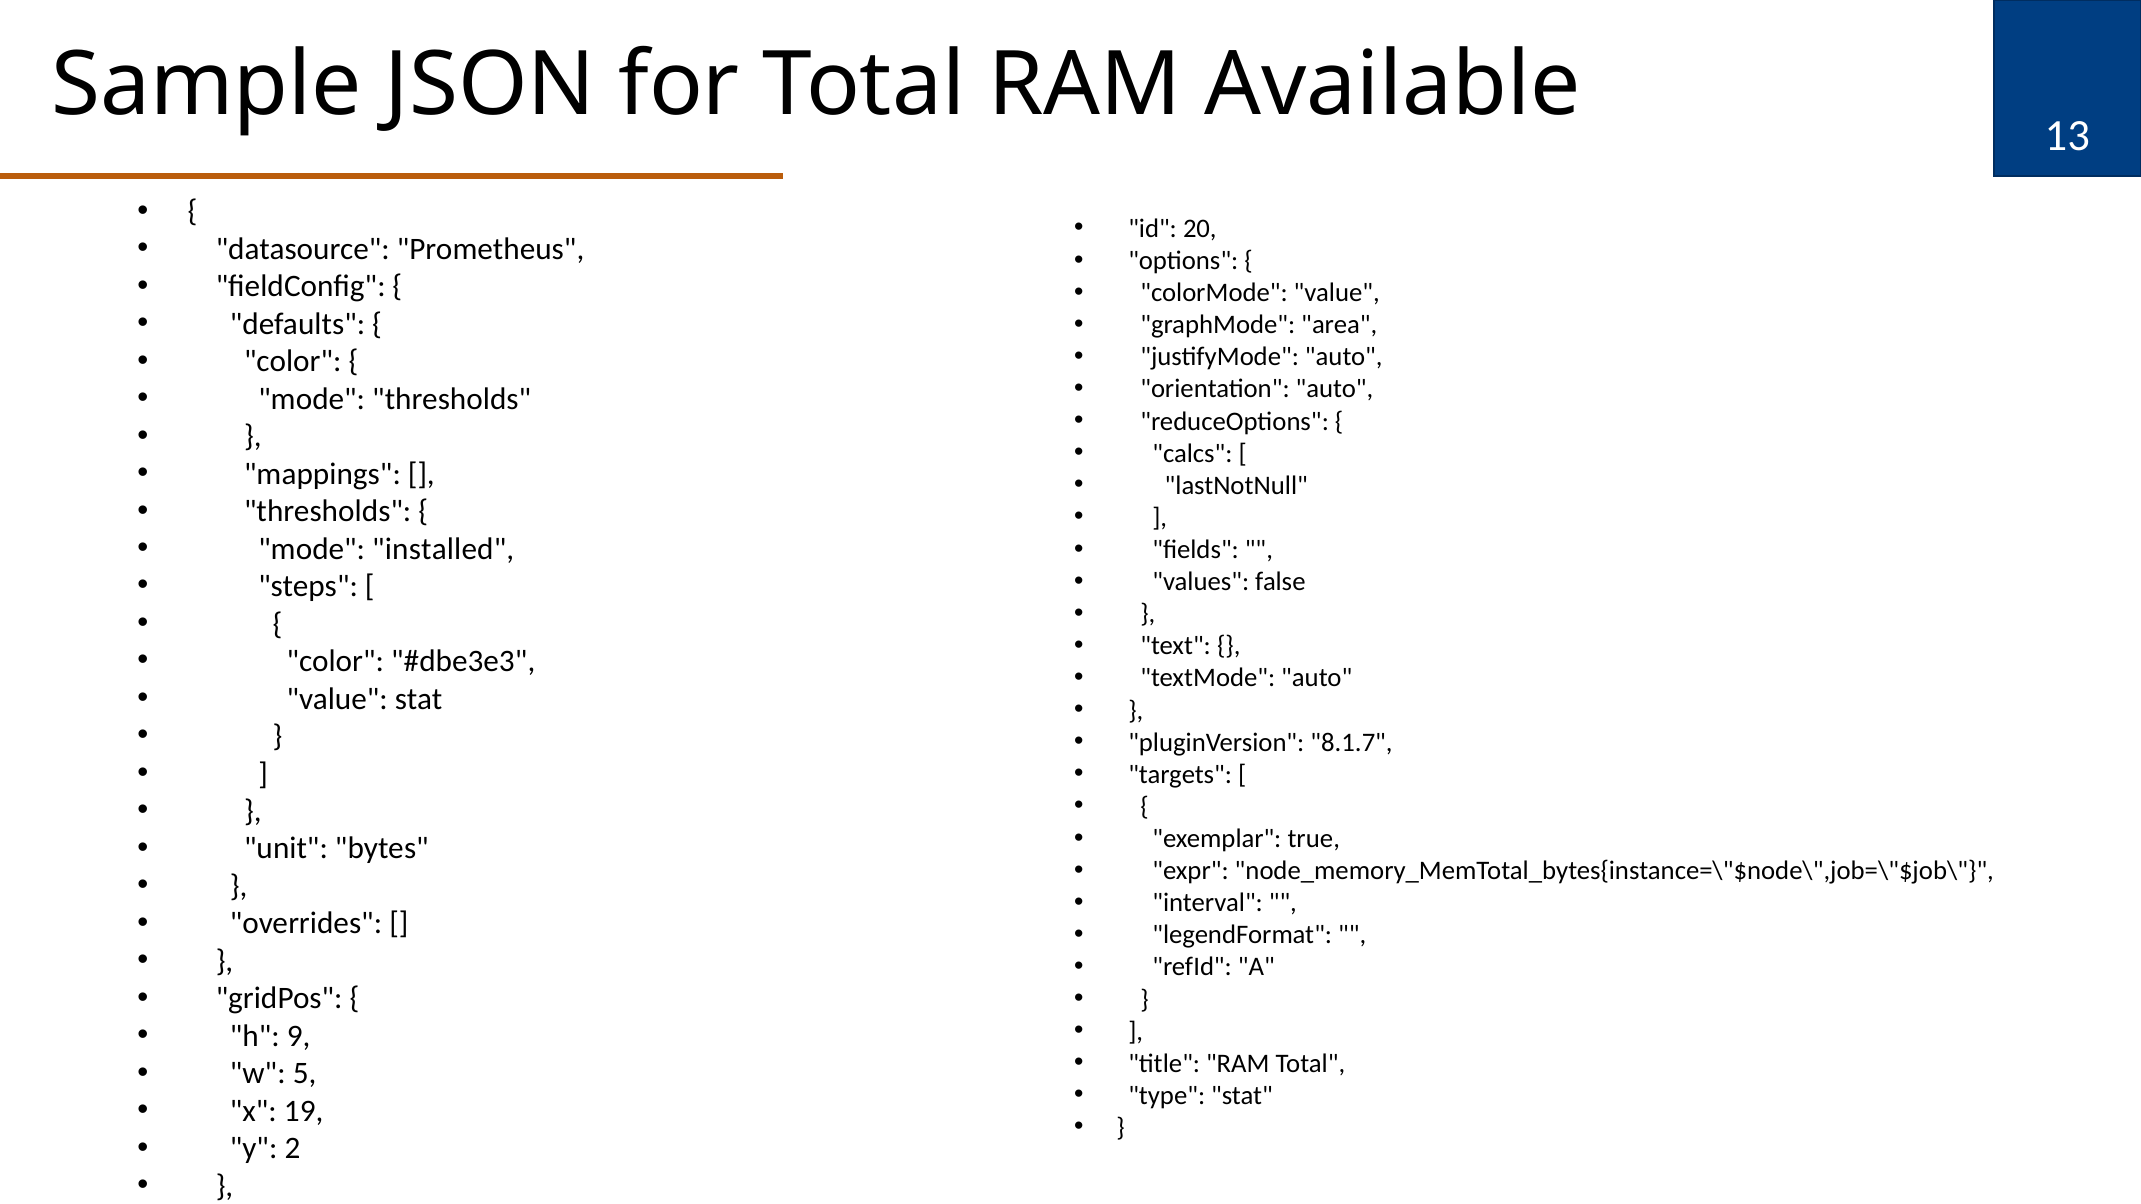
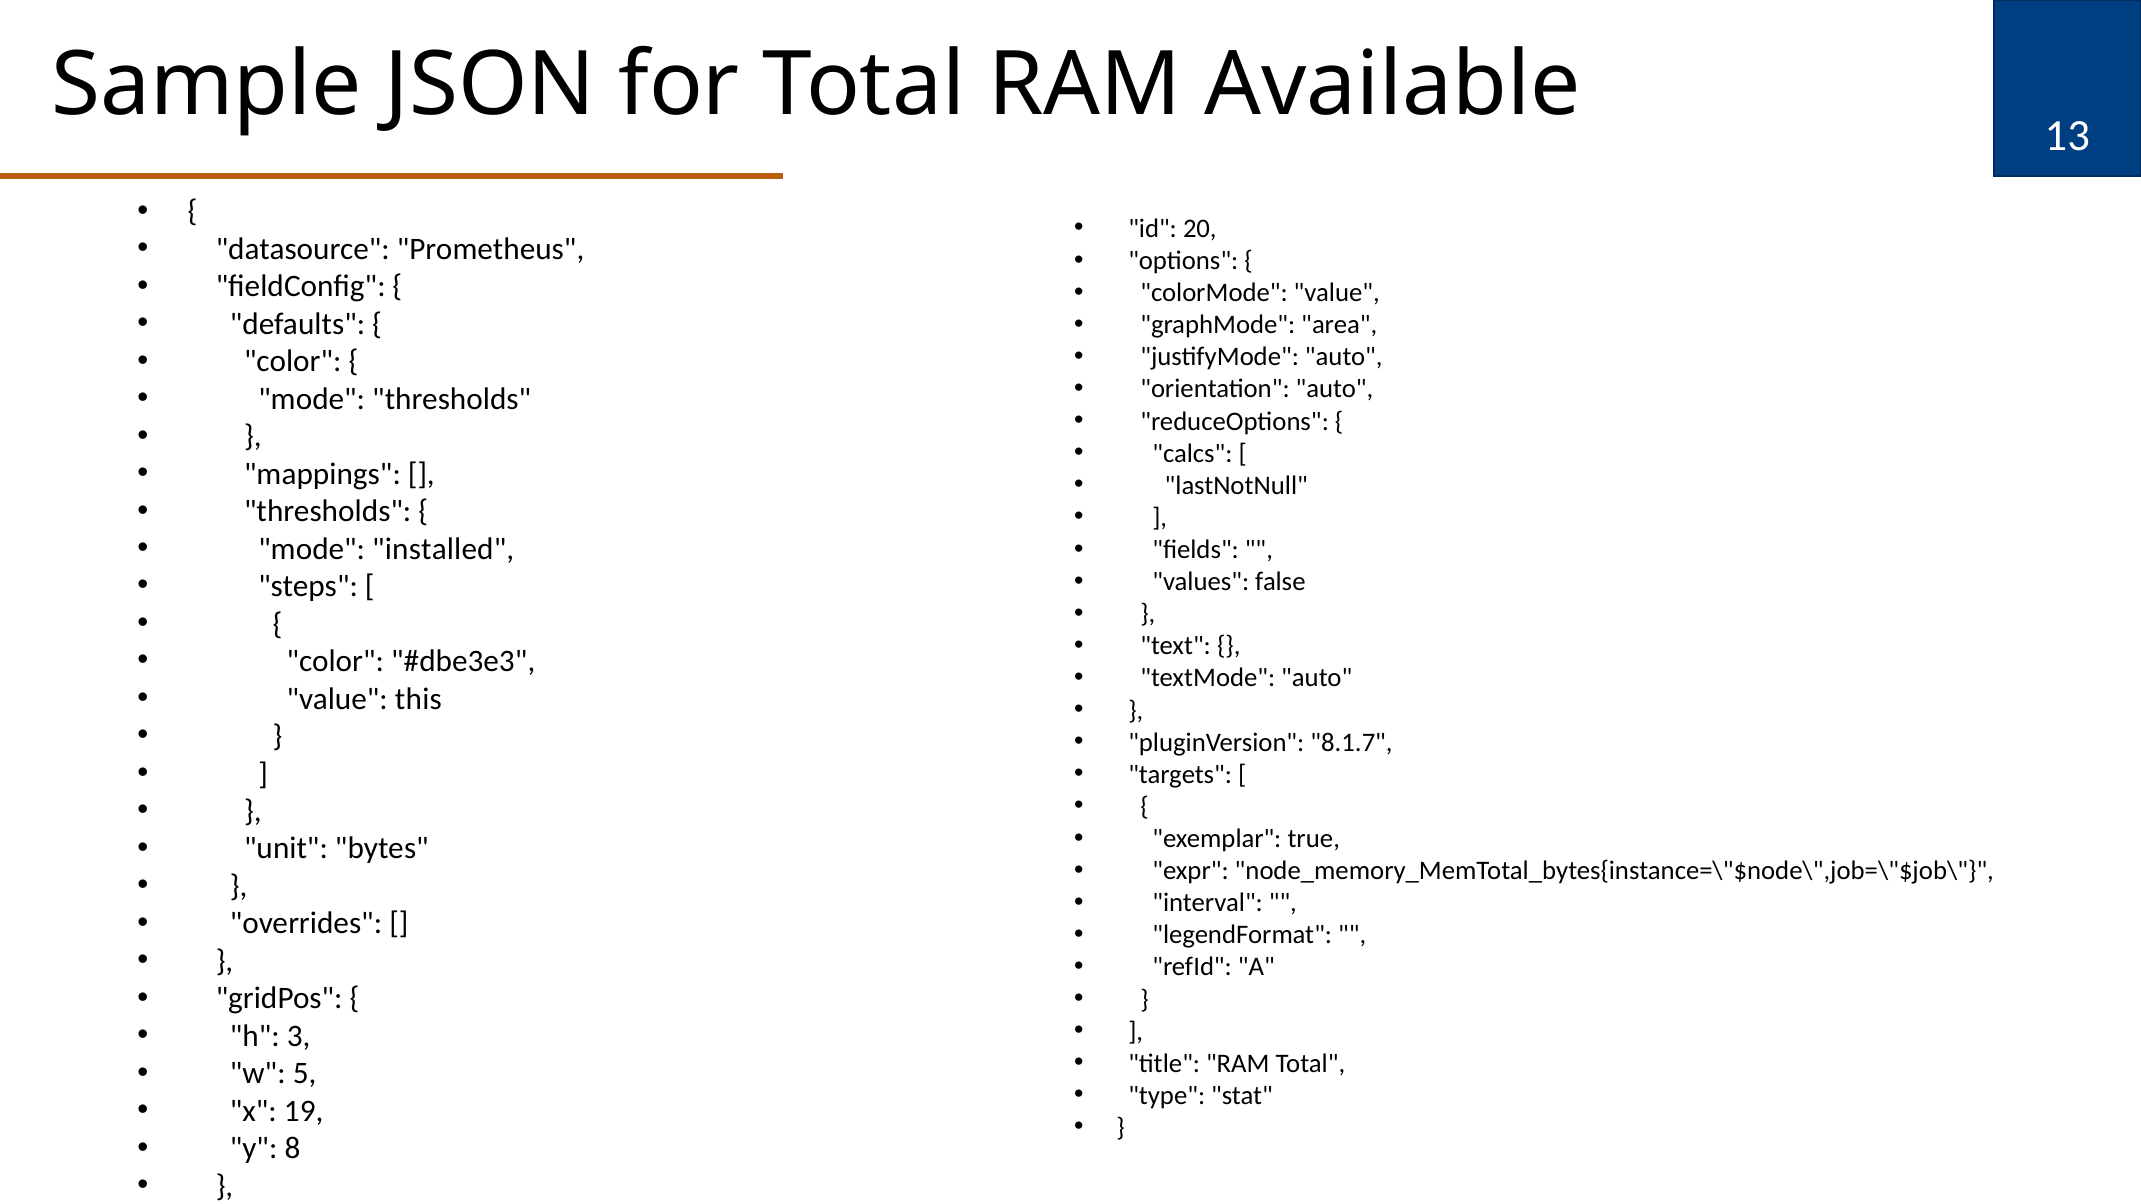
value stat: stat -> this
9: 9 -> 3
2: 2 -> 8
